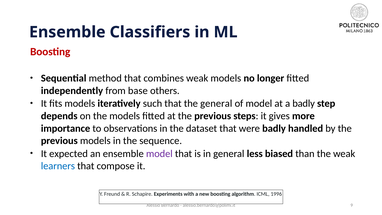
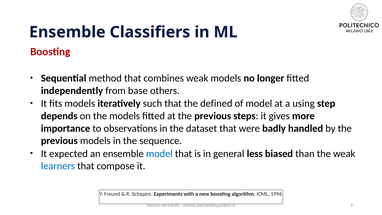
the general: general -> defined
a badly: badly -> using
model at (159, 153) colour: purple -> blue
